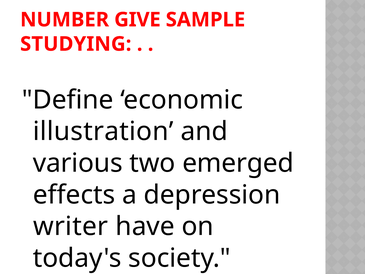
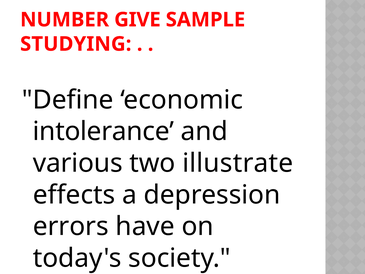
illustration: illustration -> intolerance
emerged: emerged -> illustrate
writer: writer -> errors
